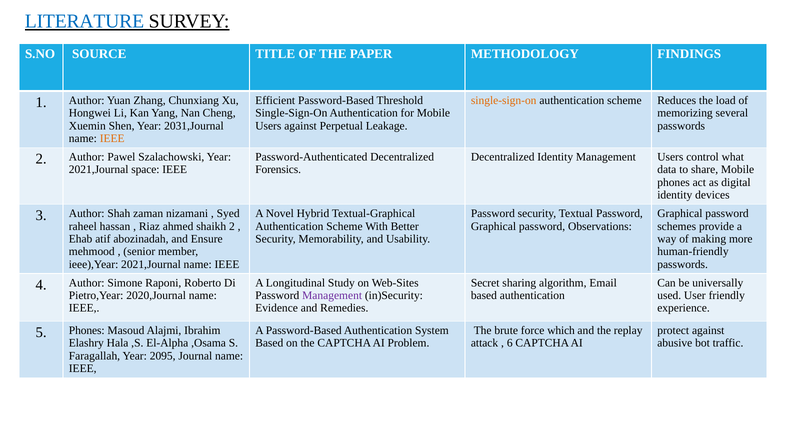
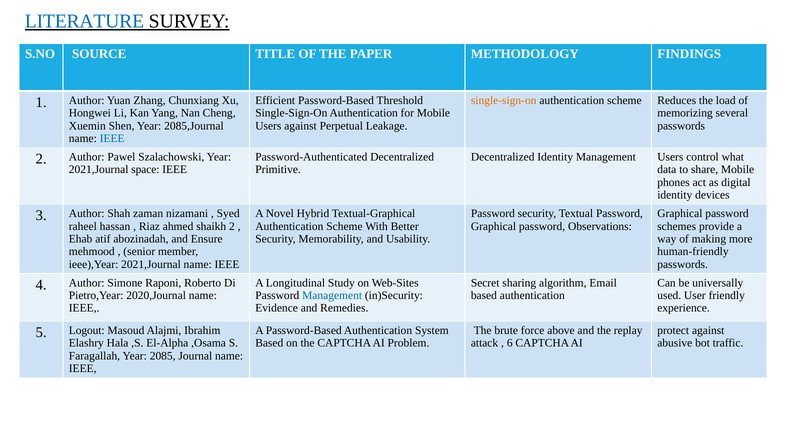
2031,Journal: 2031,Journal -> 2085,Journal
IEEE at (112, 138) colour: orange -> blue
Forensics: Forensics -> Primitive
Management at (332, 296) colour: purple -> blue
which: which -> above
5 Phones: Phones -> Logout
2095: 2095 -> 2085
